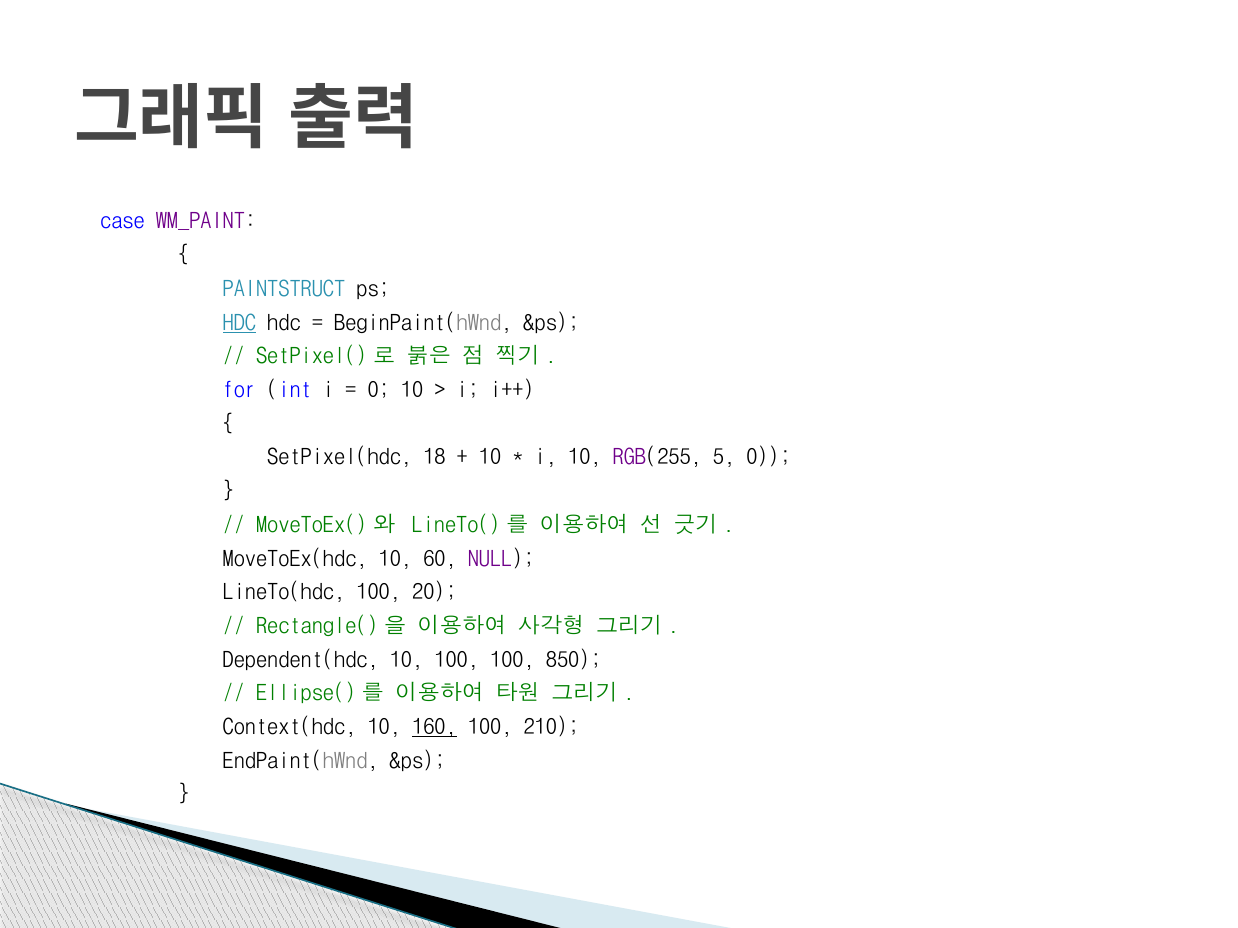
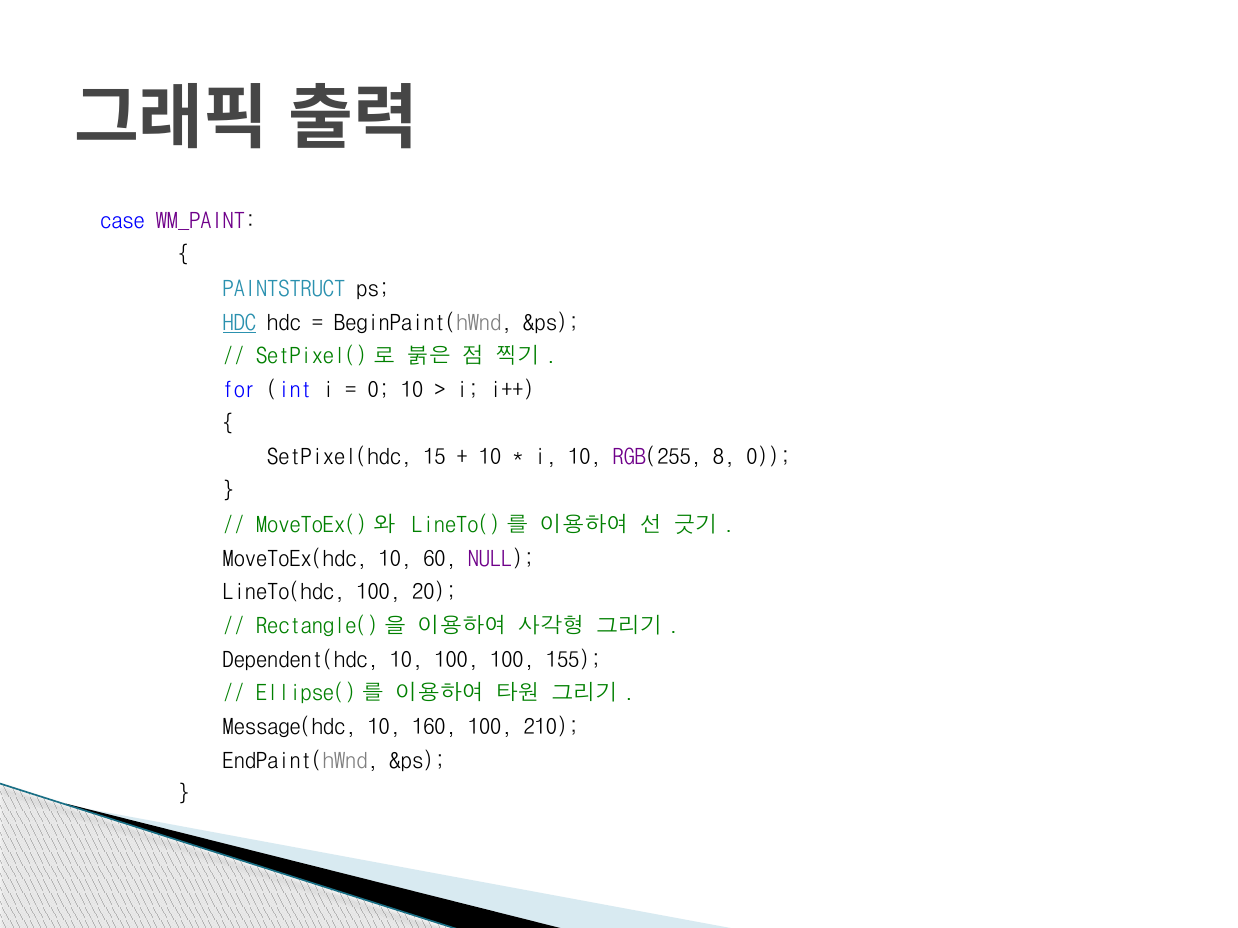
18: 18 -> 15
5: 5 -> 8
850: 850 -> 155
Context(hdc: Context(hdc -> Message(hdc
160 underline: present -> none
